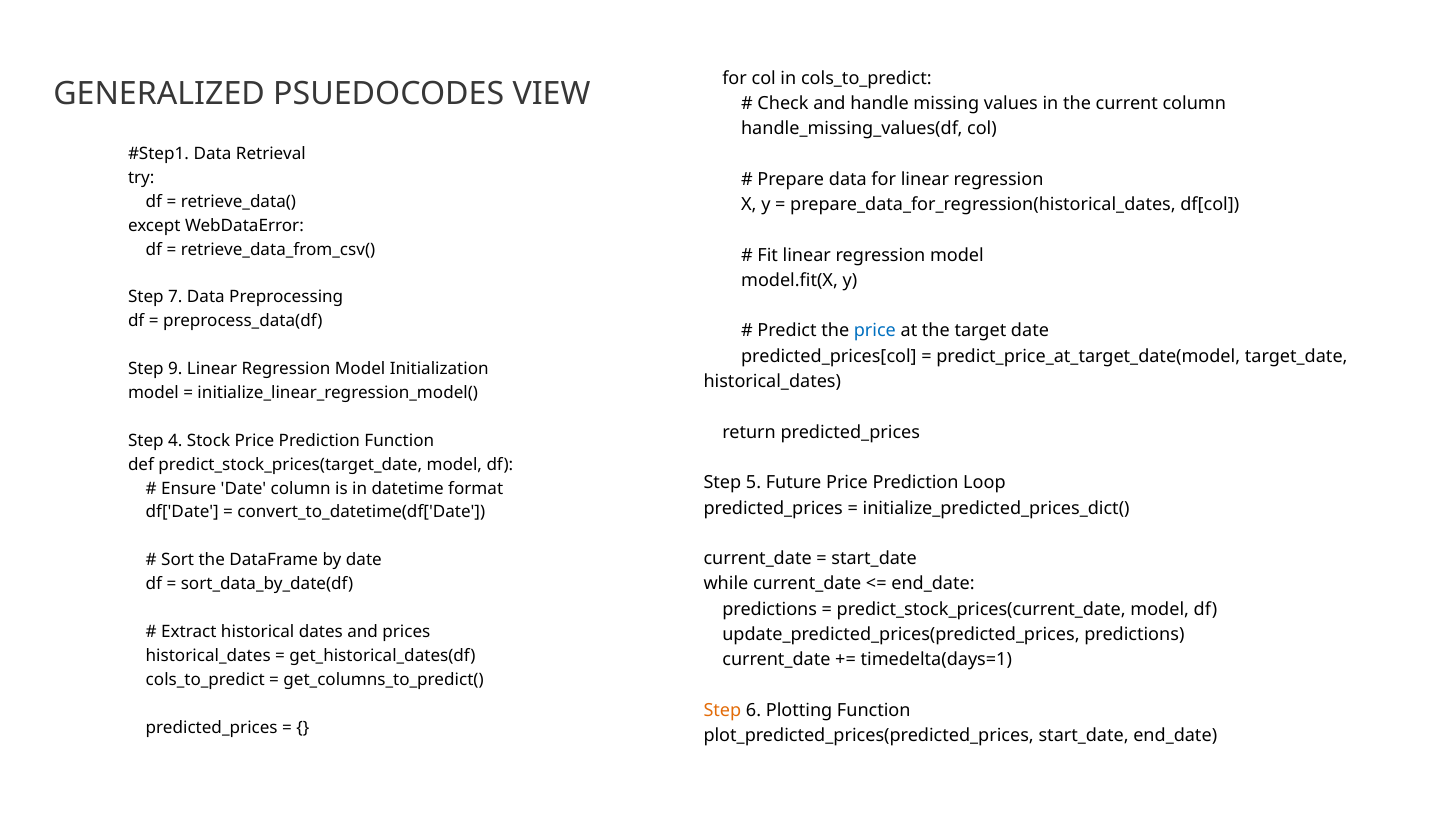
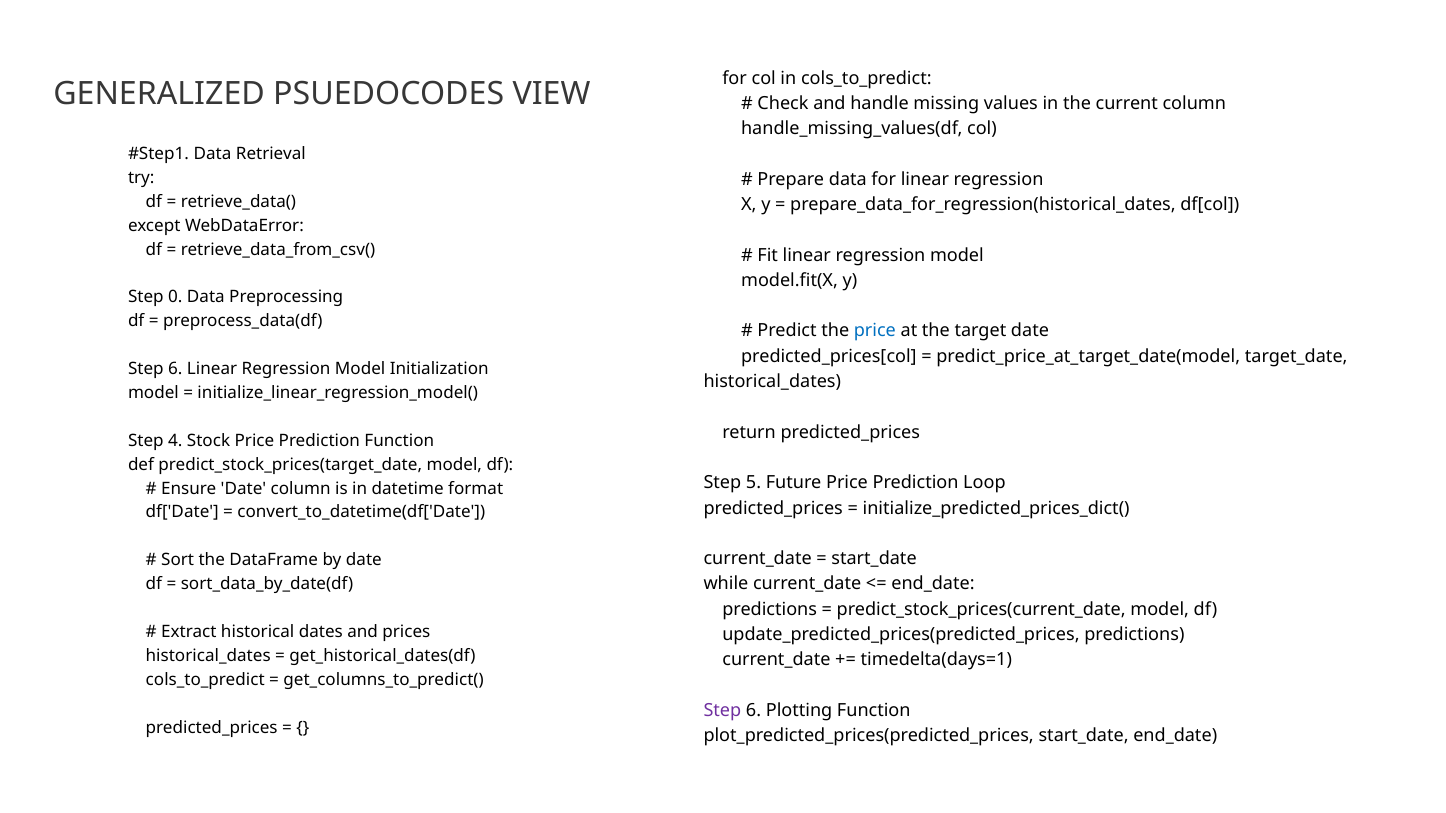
7: 7 -> 0
9 at (175, 369): 9 -> 6
Step at (722, 711) colour: orange -> purple
